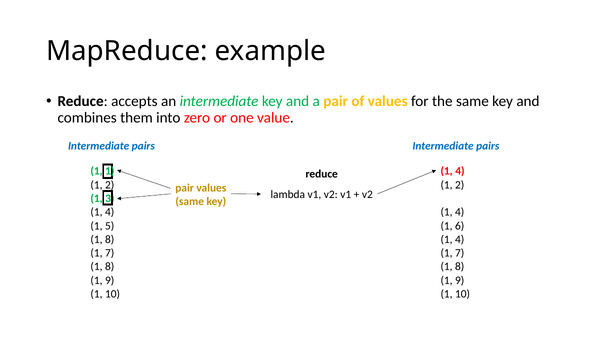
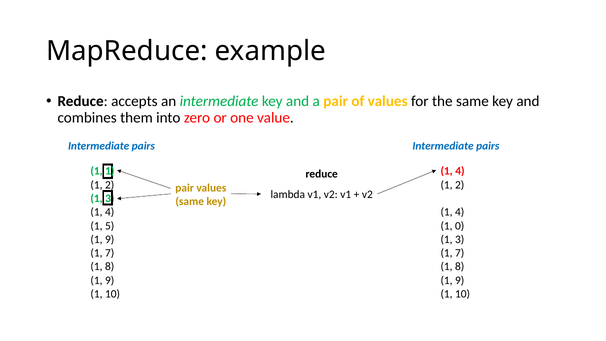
6: 6 -> 0
8 at (110, 239): 8 -> 9
4 at (460, 239): 4 -> 3
